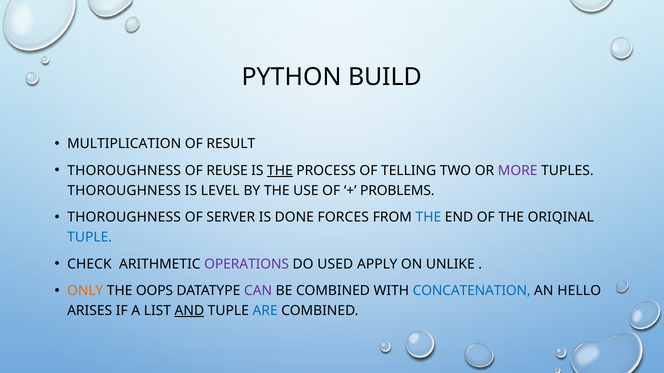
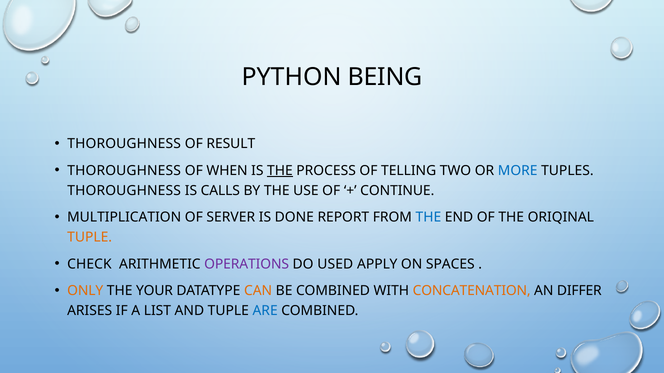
BUILD: BUILD -> BEING
MULTIPLICATION at (124, 144): MULTIPLICATION -> THOROUGHNESS
REUSE: REUSE -> WHEN
MORE colour: purple -> blue
LEVEL: LEVEL -> CALLS
PROBLEMS: PROBLEMS -> CONTINUE
THOROUGHNESS at (124, 218): THOROUGHNESS -> MULTIPLICATION
FORCES: FORCES -> REPORT
TUPLE at (90, 238) colour: blue -> orange
UNLIKE: UNLIKE -> SPACES
OOPS: OOPS -> YOUR
CAN colour: purple -> orange
CONCATENATION colour: blue -> orange
HELLO: HELLO -> DIFFER
AND underline: present -> none
